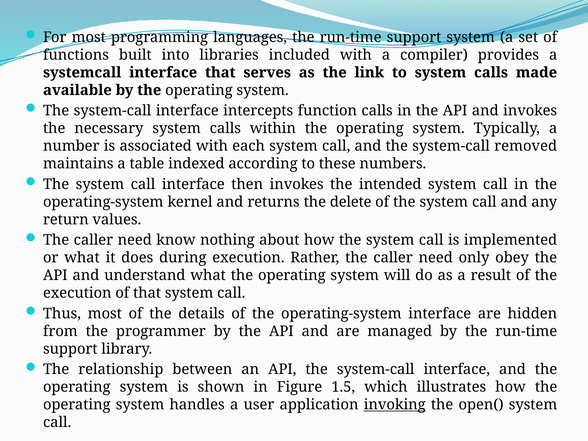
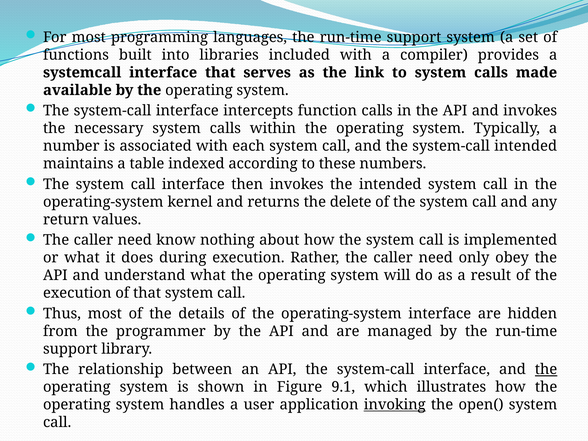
system-call removed: removed -> intended
the at (546, 369) underline: none -> present
1.5: 1.5 -> 9.1
